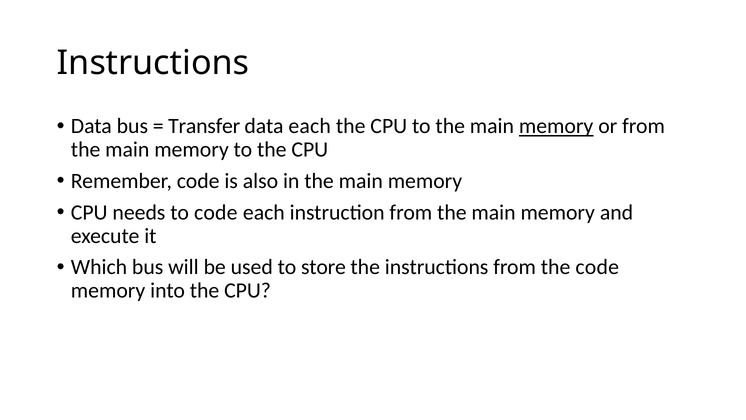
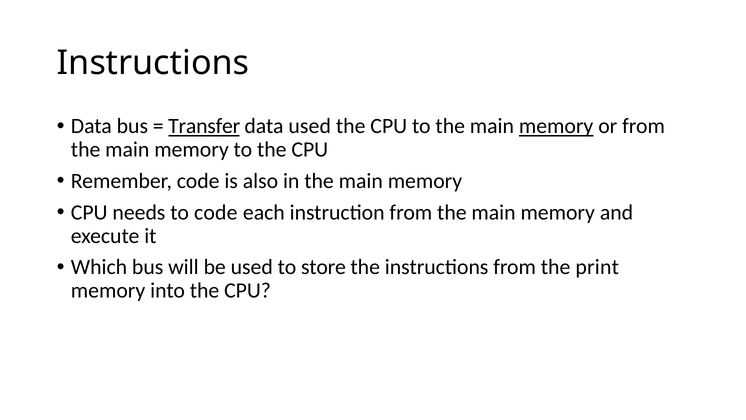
Transfer underline: none -> present
data each: each -> used
the code: code -> print
